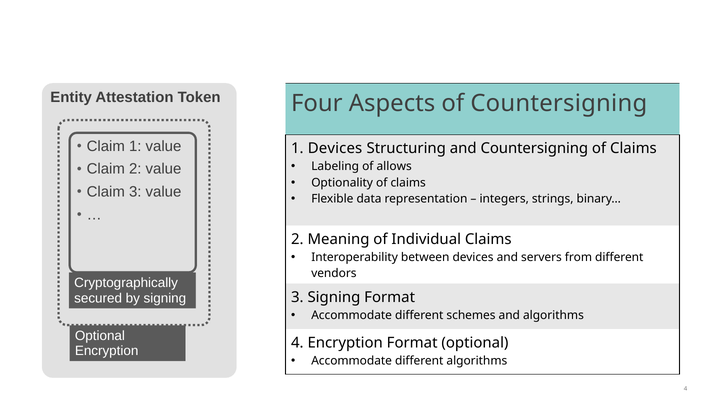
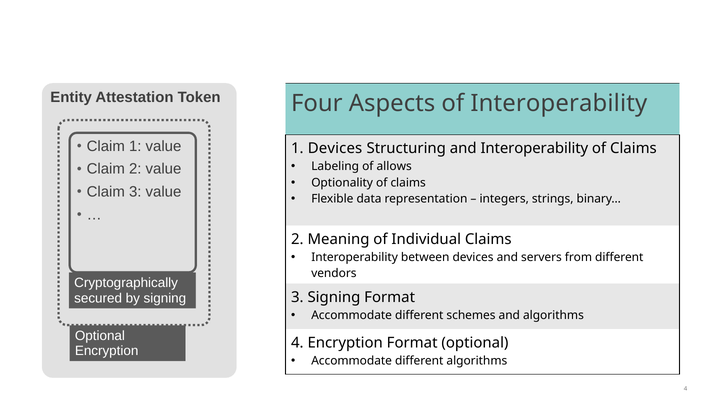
of Countersigning: Countersigning -> Interoperability
and Countersigning: Countersigning -> Interoperability
